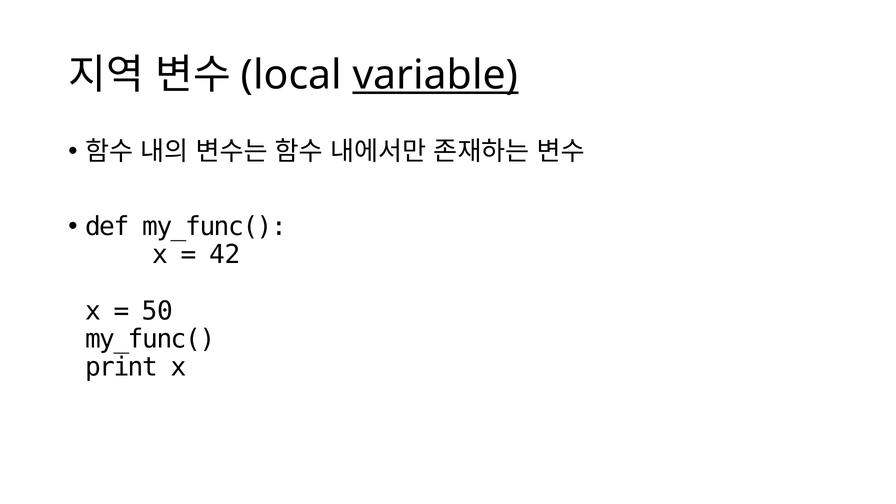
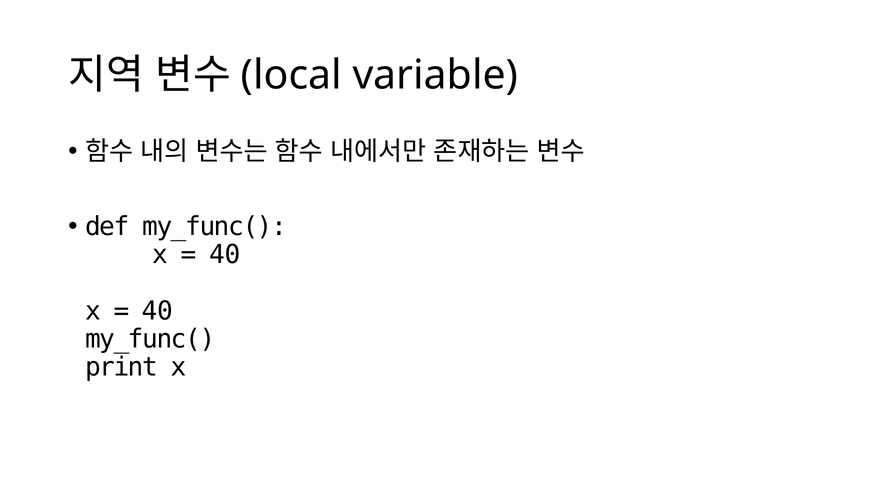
variable underline: present -> none
42 at (225, 255): 42 -> 40
50 at (158, 311): 50 -> 40
